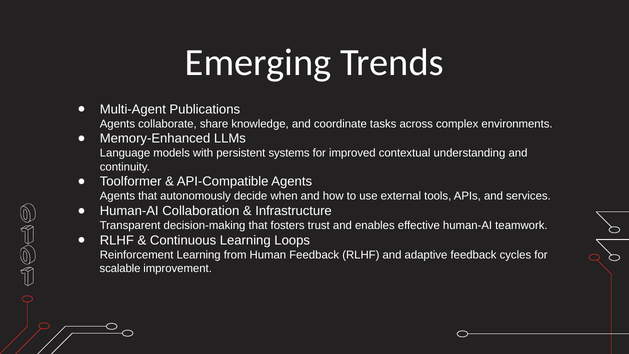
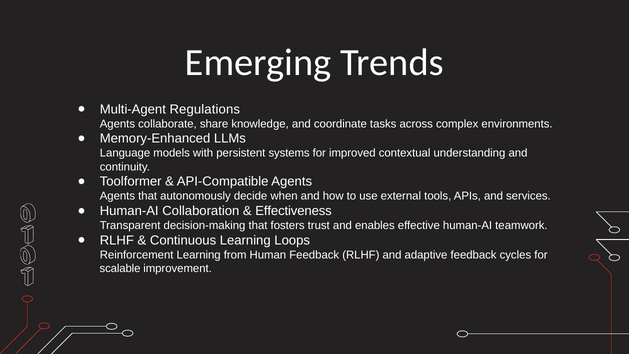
Publications: Publications -> Regulations
Infrastructure: Infrastructure -> Effectiveness
